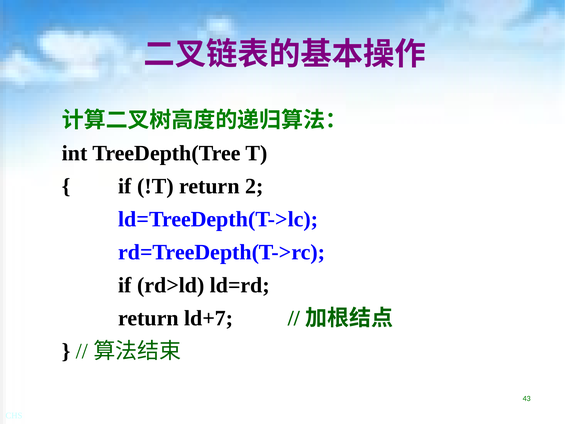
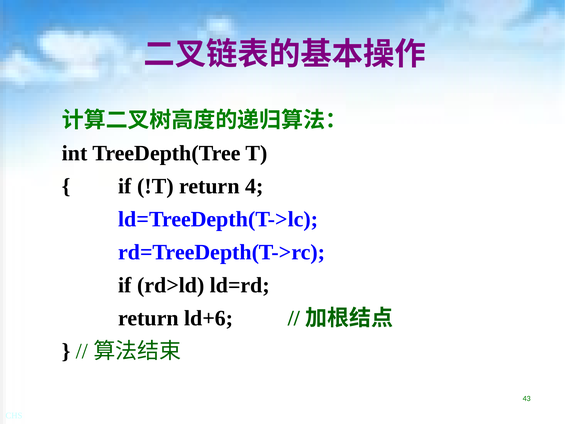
2: 2 -> 4
ld+7: ld+7 -> ld+6
